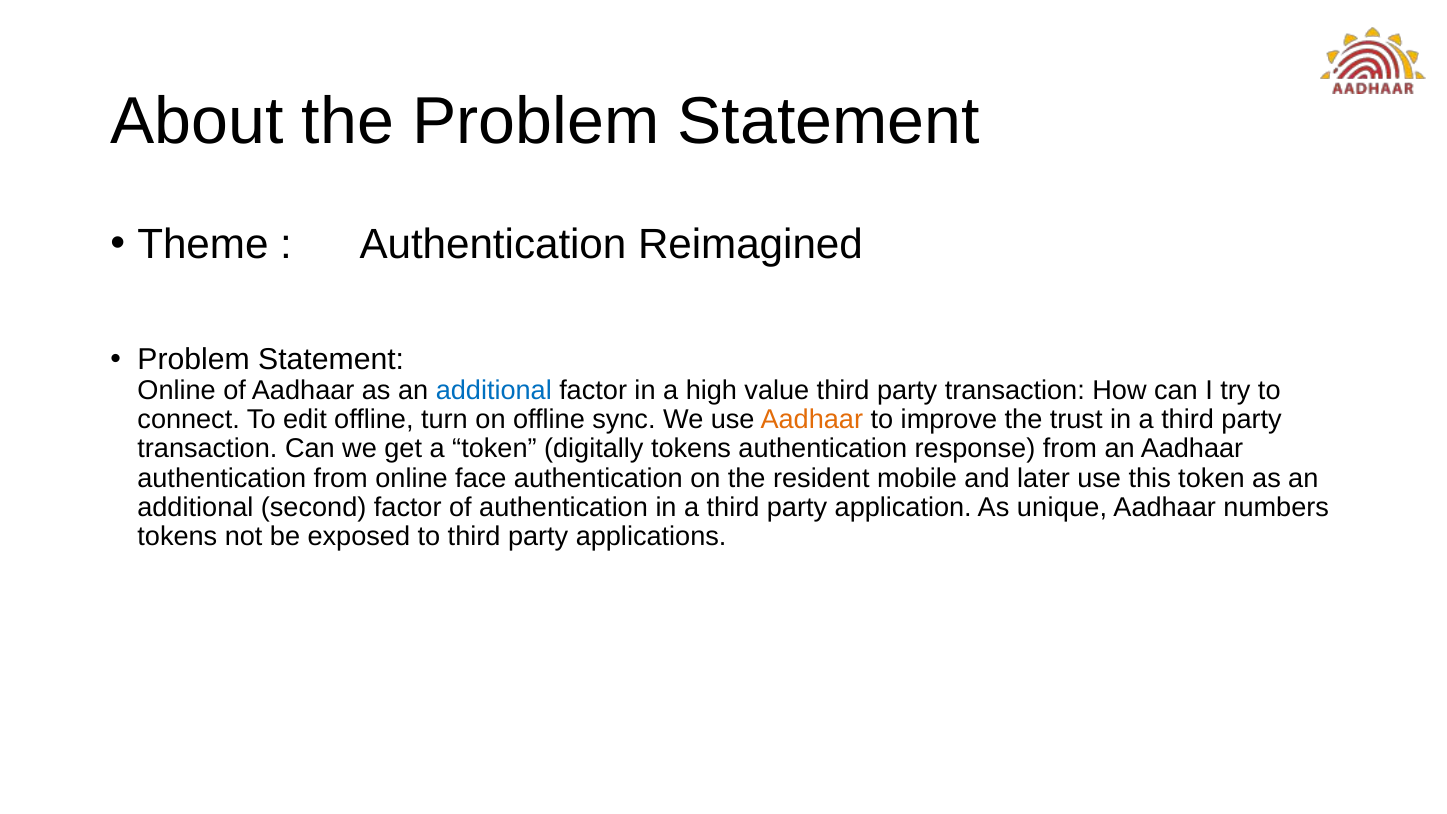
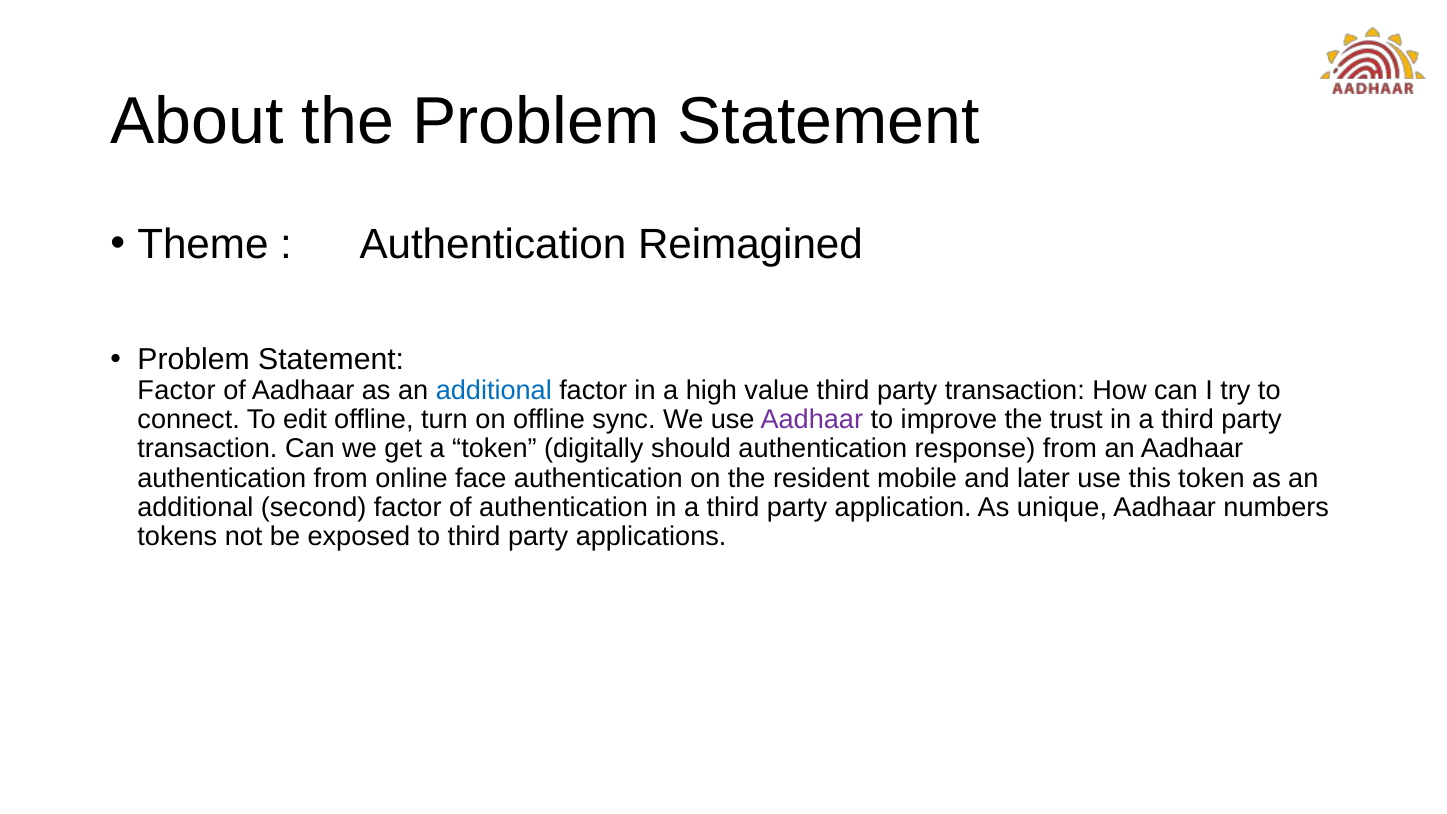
Online at (177, 390): Online -> Factor
Aadhaar at (812, 420) colour: orange -> purple
digitally tokens: tokens -> should
